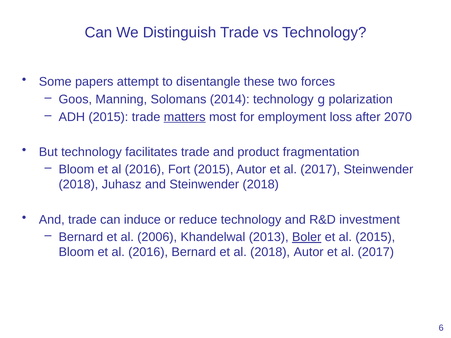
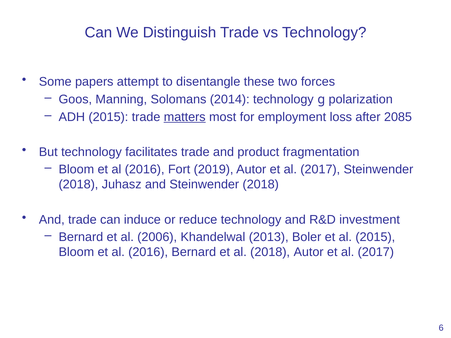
2070: 2070 -> 2085
Fort 2015: 2015 -> 2019
Boler underline: present -> none
